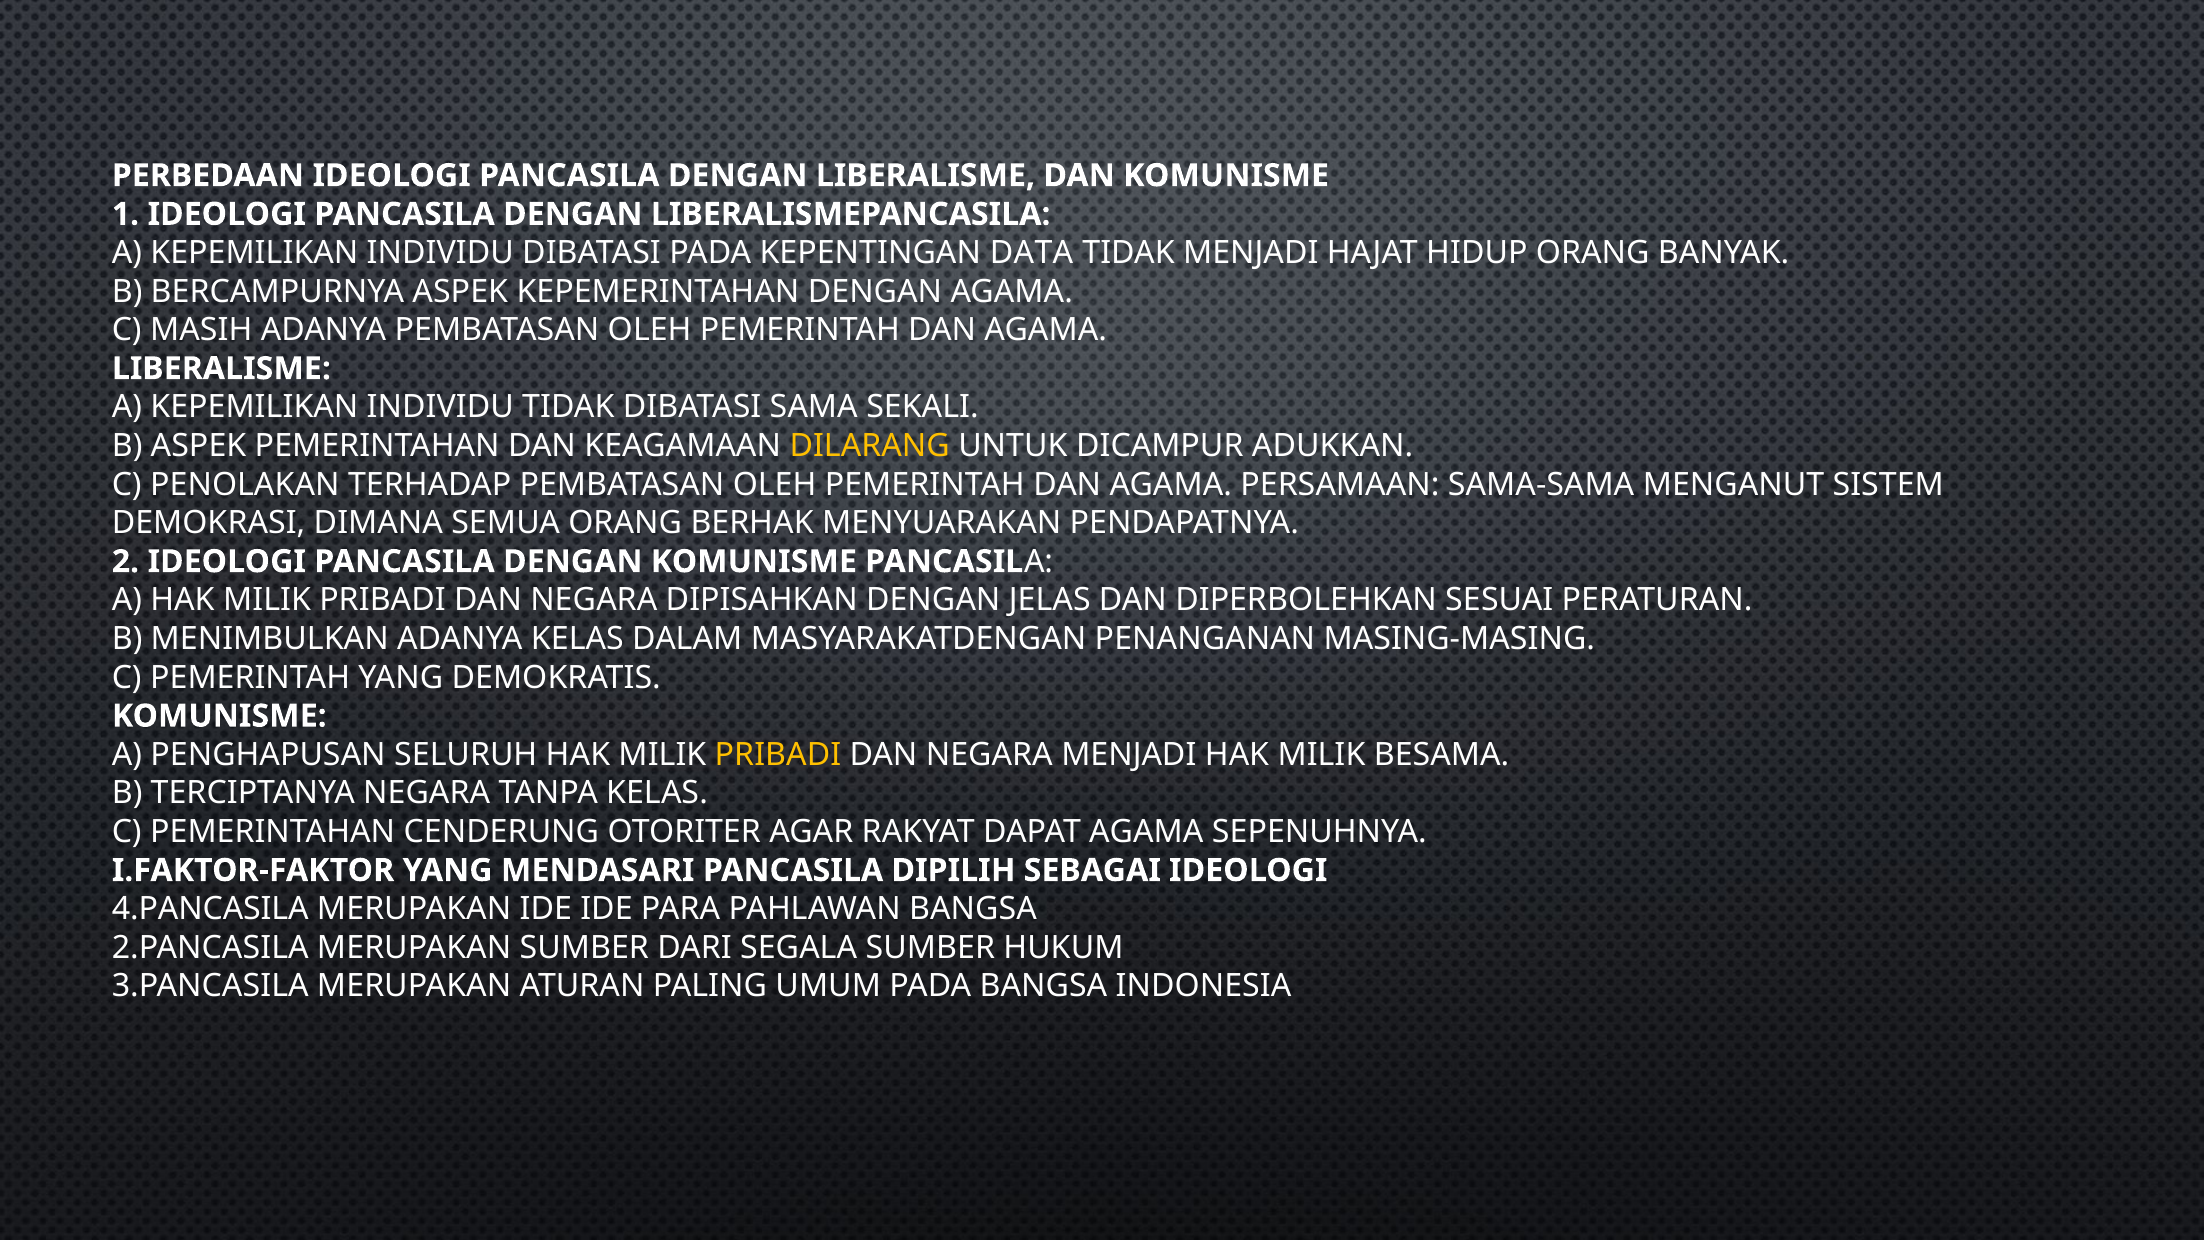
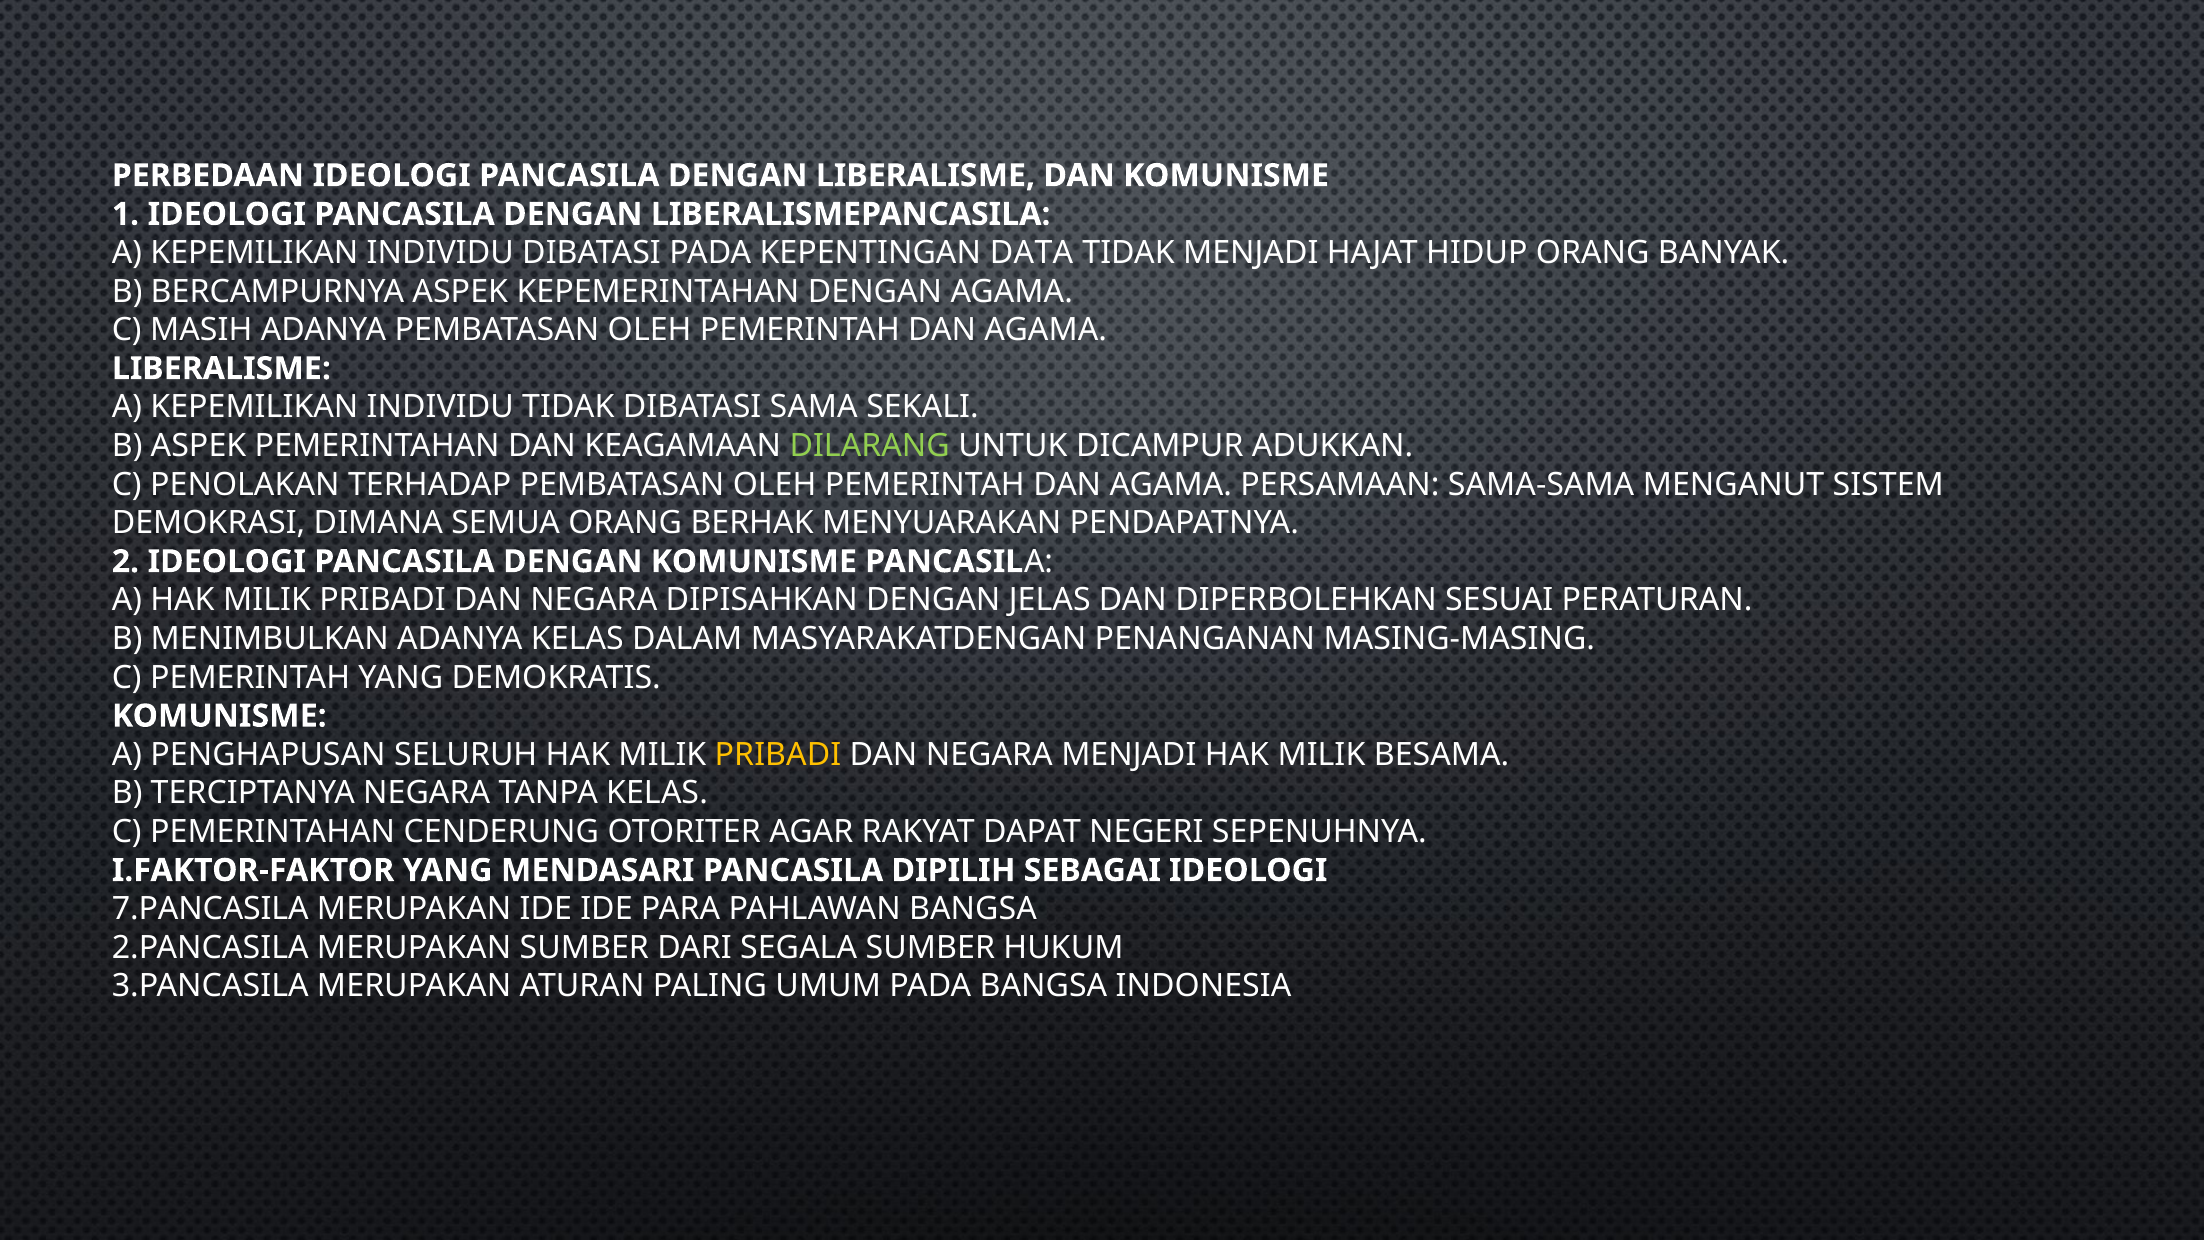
DILARANG colour: yellow -> light green
DAPAT AGAMA: AGAMA -> NEGERI
4.PANCASILA: 4.PANCASILA -> 7.PANCASILA
